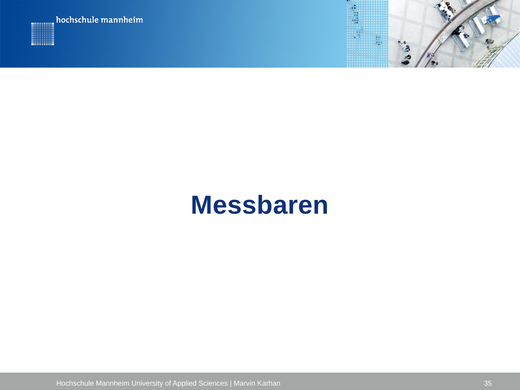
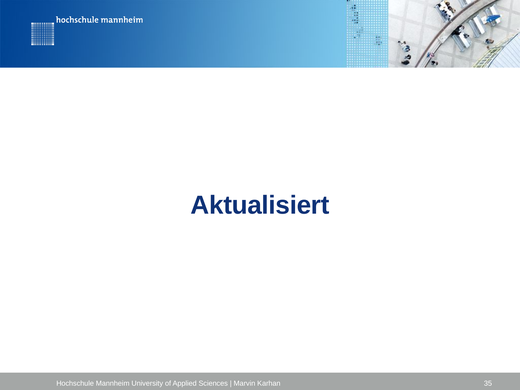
Messbaren: Messbaren -> Aktualisiert
